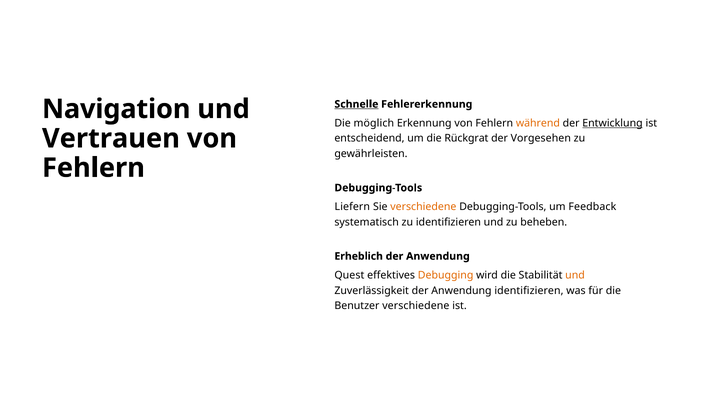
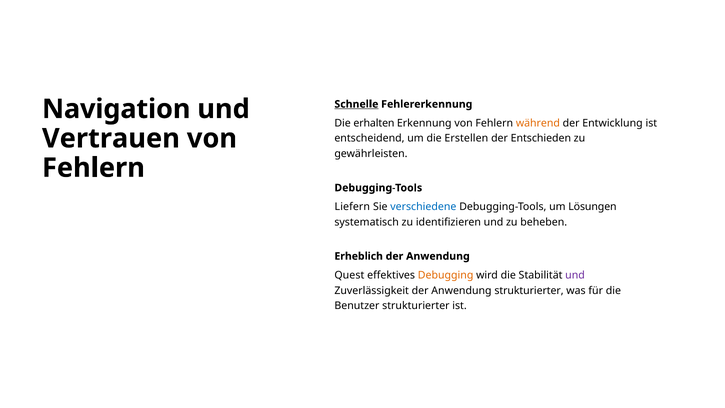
möglich: möglich -> erhalten
Entwicklung underline: present -> none
Rückgrat: Rückgrat -> Erstellen
Vorgesehen: Vorgesehen -> Entschieden
verschiedene at (423, 207) colour: orange -> blue
Feedback: Feedback -> Lösungen
und at (575, 275) colour: orange -> purple
Anwendung identifizieren: identifizieren -> strukturierter
Benutzer verschiedene: verschiedene -> strukturierter
